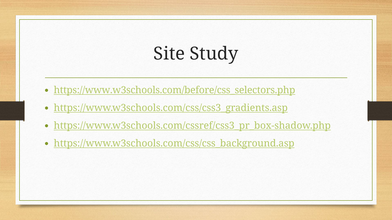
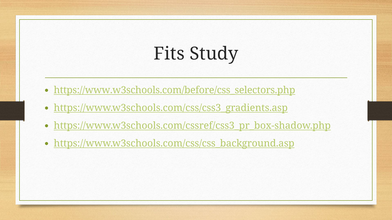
Site: Site -> Fits
